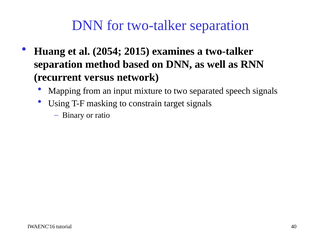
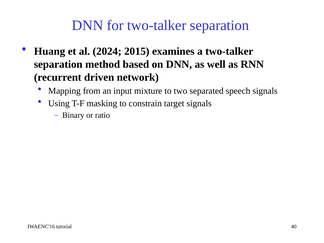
2054: 2054 -> 2024
versus: versus -> driven
